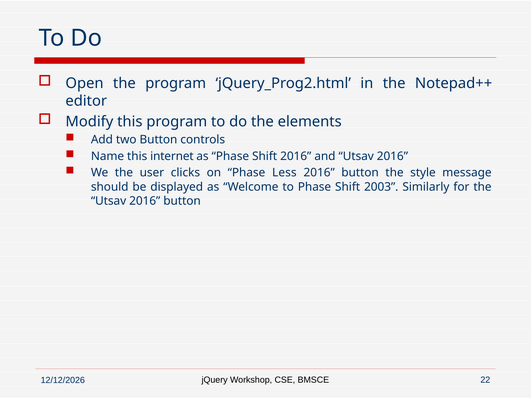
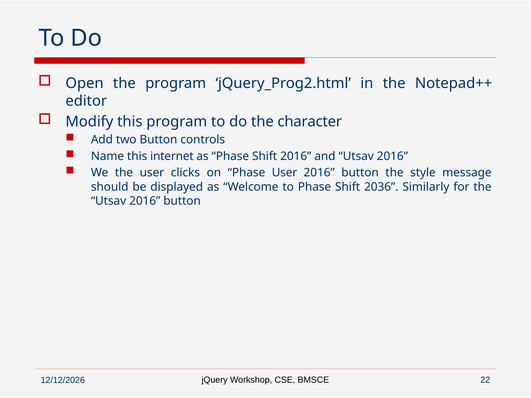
elements: elements -> character
Phase Less: Less -> User
2003: 2003 -> 2036
